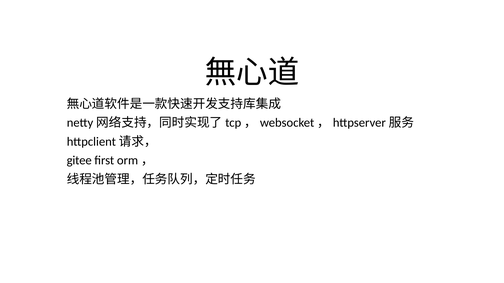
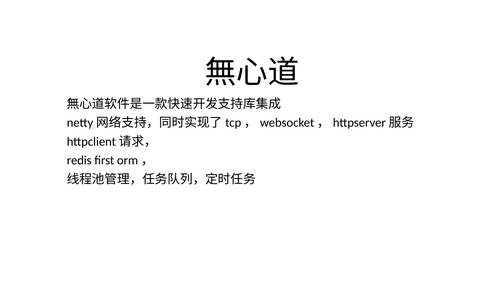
gitee: gitee -> redis
